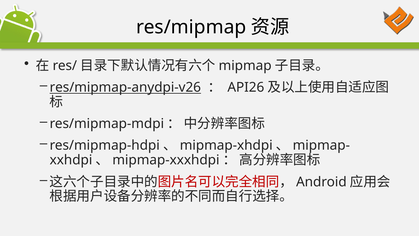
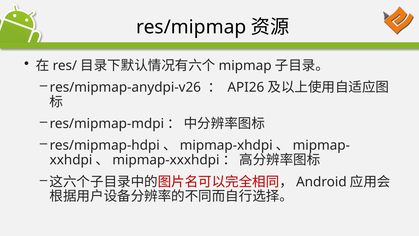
res/mipmap-anydpi-v26 underline: present -> none
